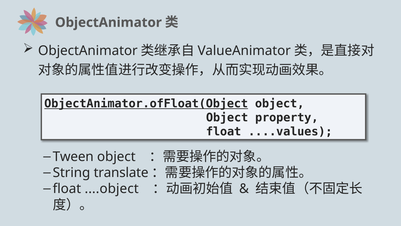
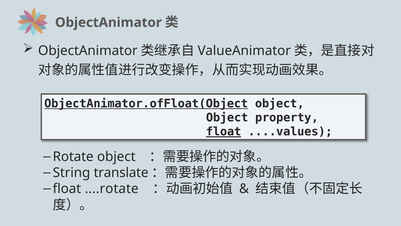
float at (224, 132) underline: none -> present
Tween: Tween -> Rotate
....object: ....object -> ....rotate
